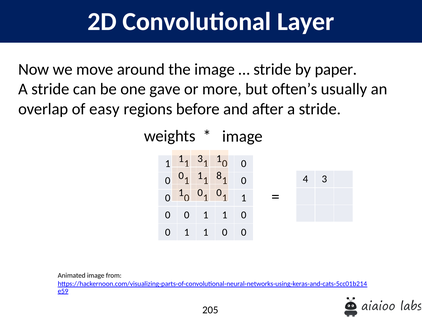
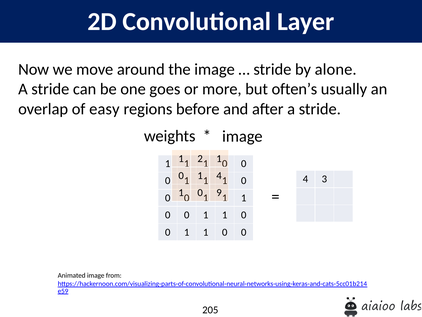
paper: paper -> alone
gave: gave -> goes
1 3: 3 -> 2
1 8: 8 -> 4
0 at (219, 193): 0 -> 9
